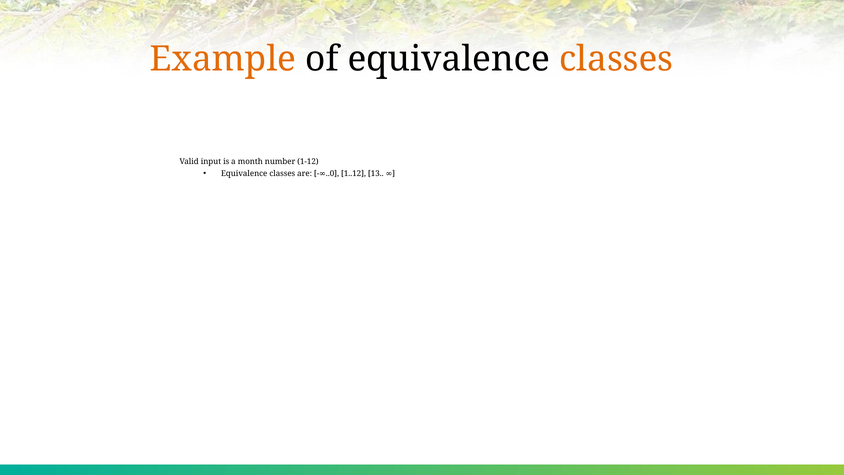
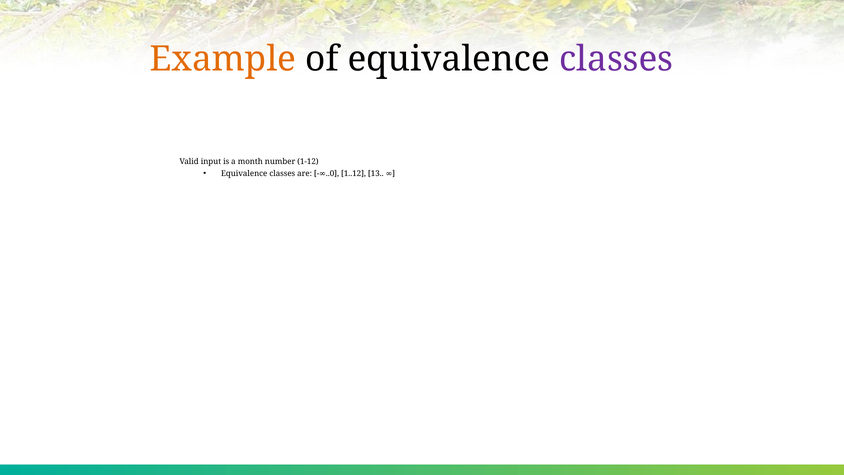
classes at (616, 59) colour: orange -> purple
